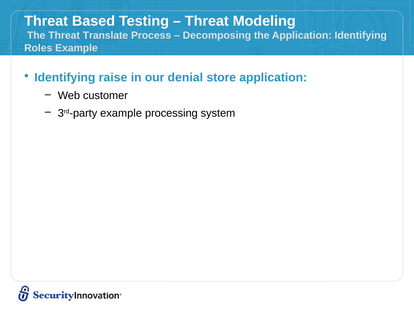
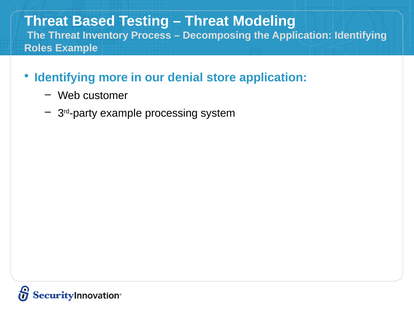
Translate: Translate -> Inventory
raise: raise -> more
